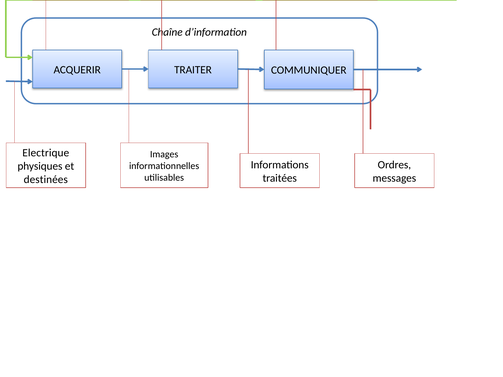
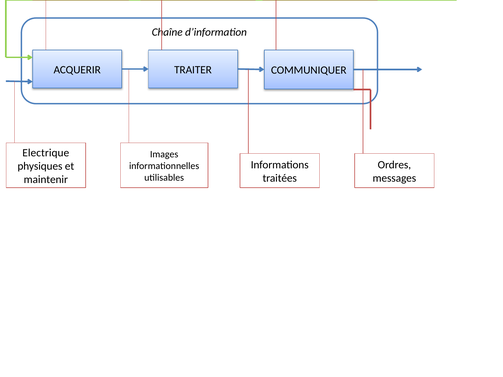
destinées: destinées -> maintenir
